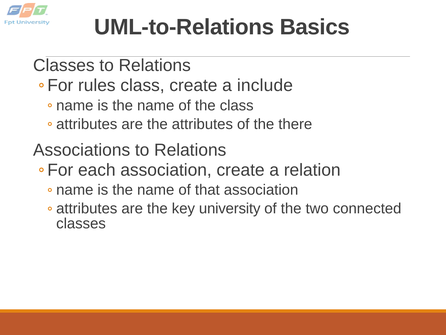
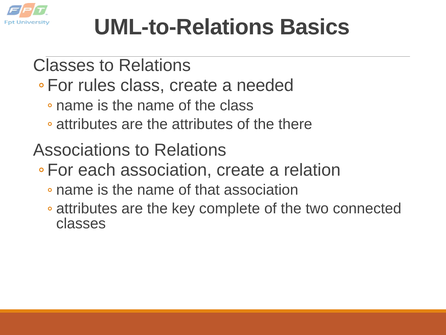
include: include -> needed
university: university -> complete
